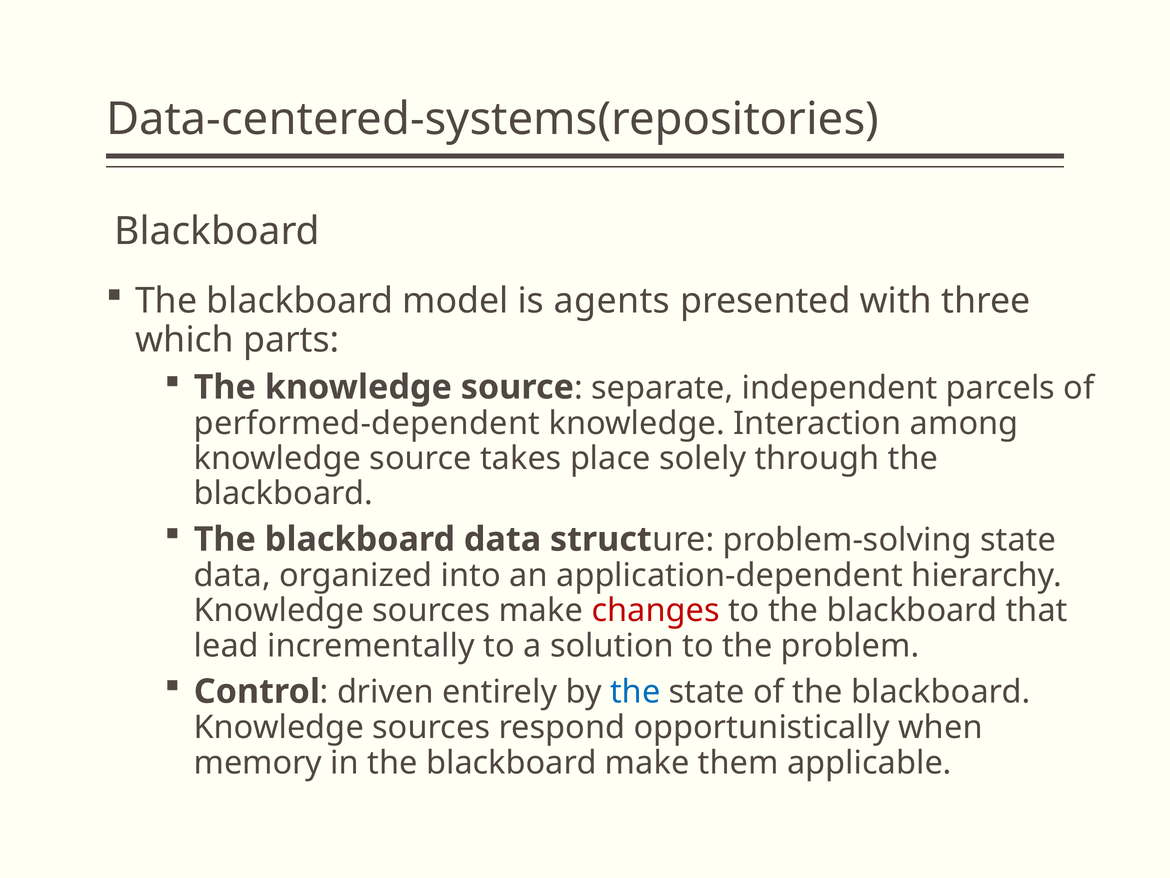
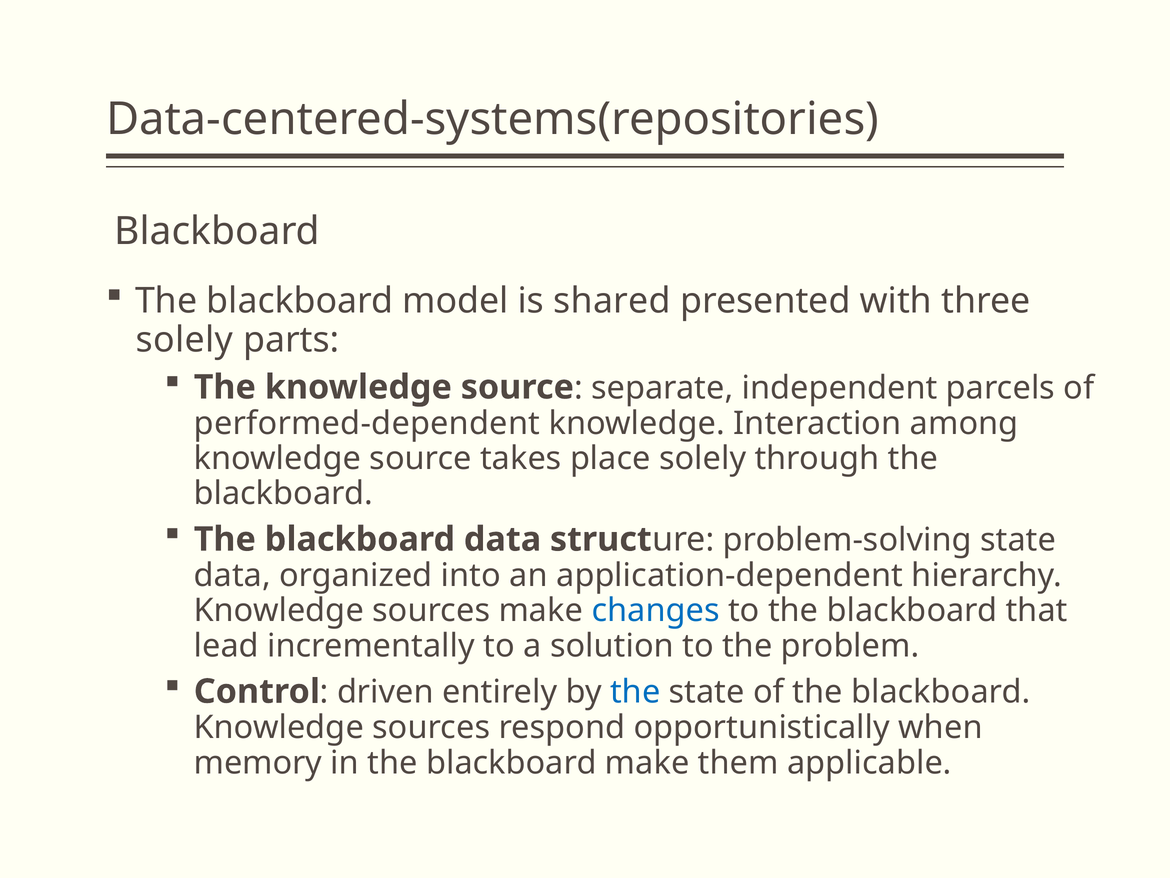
agents: agents -> shared
which at (185, 340): which -> solely
changes colour: red -> blue
